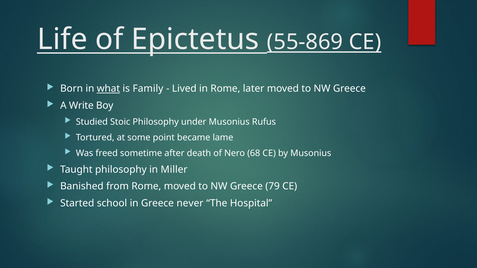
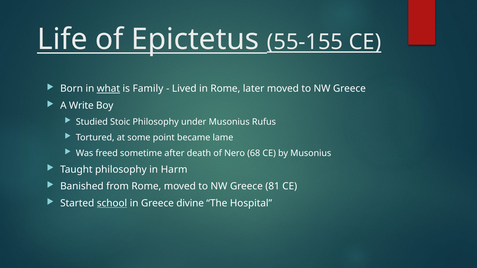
55-869: 55-869 -> 55-155
Miller: Miller -> Harm
79: 79 -> 81
school underline: none -> present
never: never -> divine
